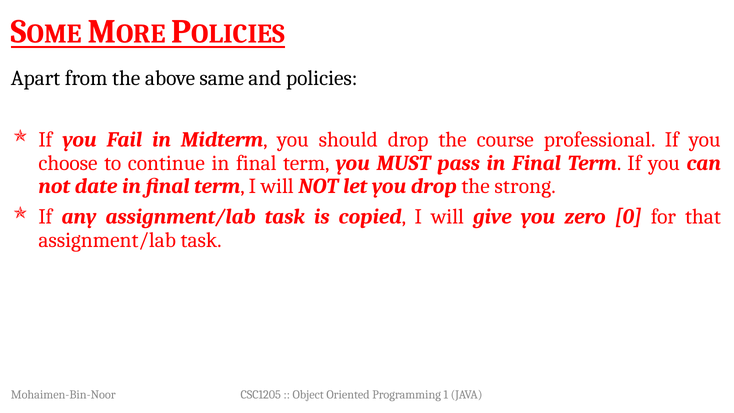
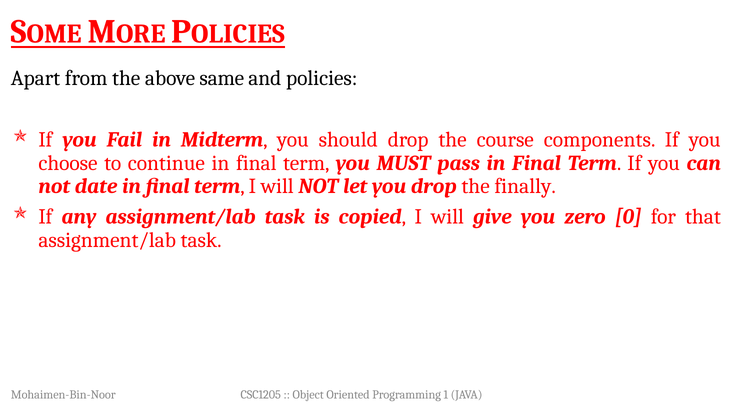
professional: professional -> components
strong: strong -> finally
